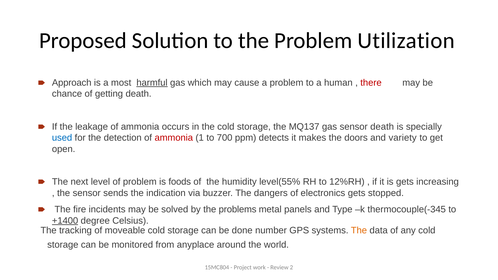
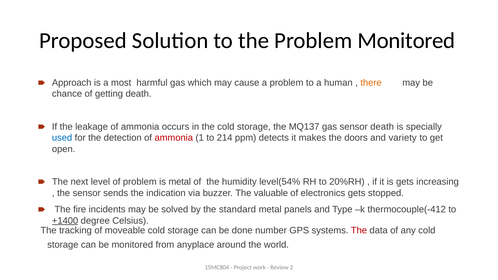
Problem Utilization: Utilization -> Monitored
harmful underline: present -> none
there colour: red -> orange
700: 700 -> 214
is foods: foods -> metal
level(55%: level(55% -> level(54%
12%RH: 12%RH -> 20%RH
dangers: dangers -> valuable
problems: problems -> standard
thermocouple(-345: thermocouple(-345 -> thermocouple(-412
The at (359, 231) colour: orange -> red
